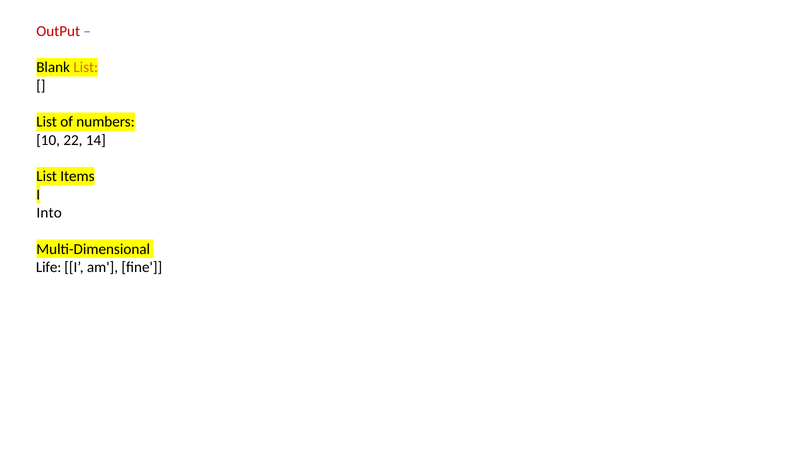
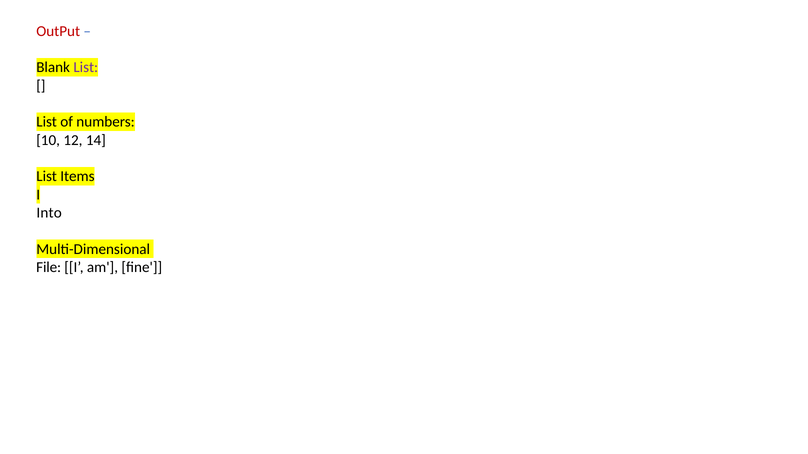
List at (86, 67) colour: orange -> purple
22: 22 -> 12
Life: Life -> File
